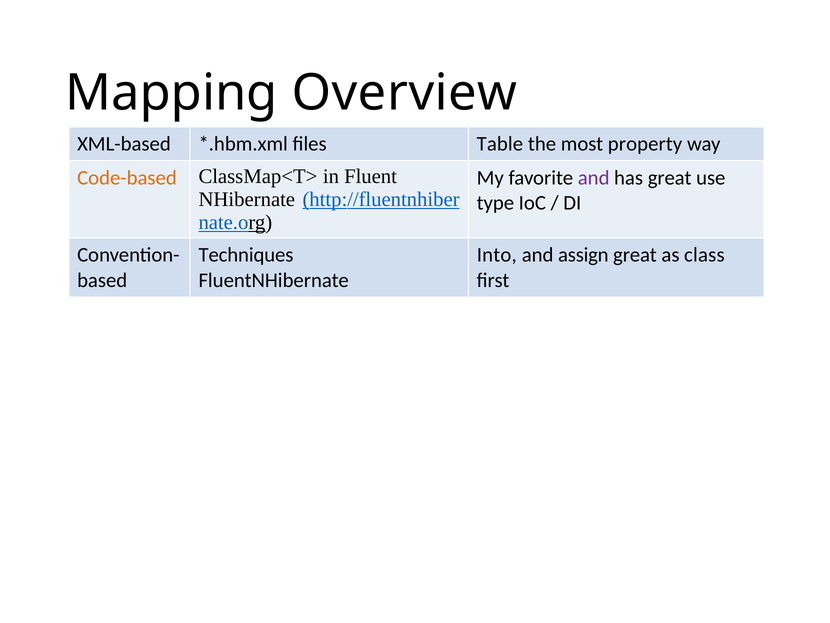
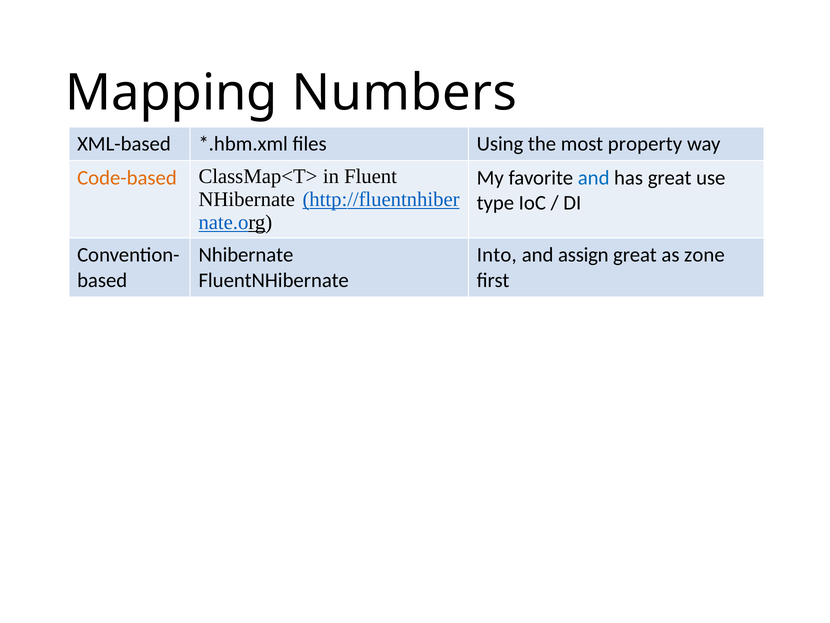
Overview: Overview -> Numbers
Table: Table -> Using
and at (594, 178) colour: purple -> blue
Techniques at (246, 255): Techniques -> Nhibernate
class: class -> zone
